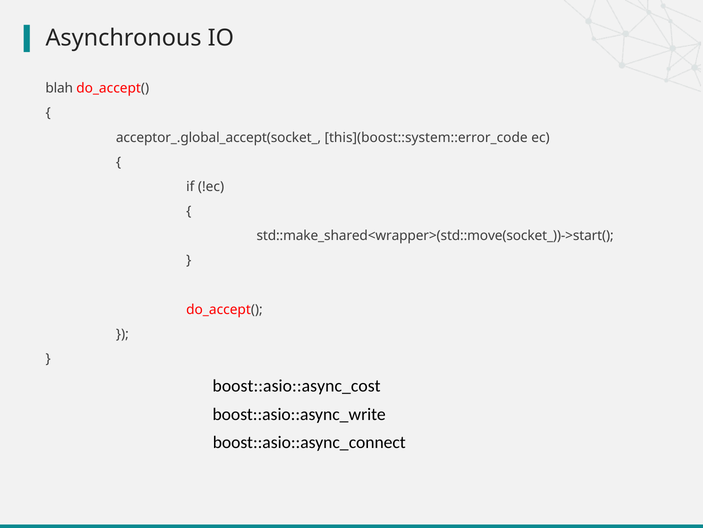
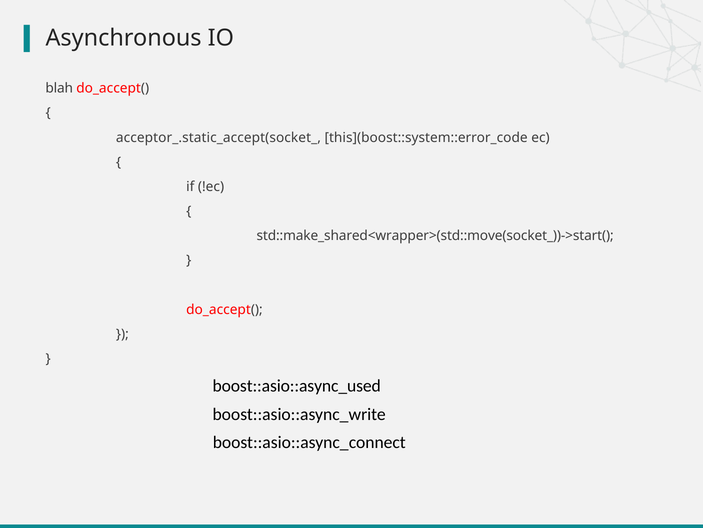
acceptor_.global_accept(socket_: acceptor_.global_accept(socket_ -> acceptor_.static_accept(socket_
boost::asio::async_cost: boost::asio::async_cost -> boost::asio::async_used
